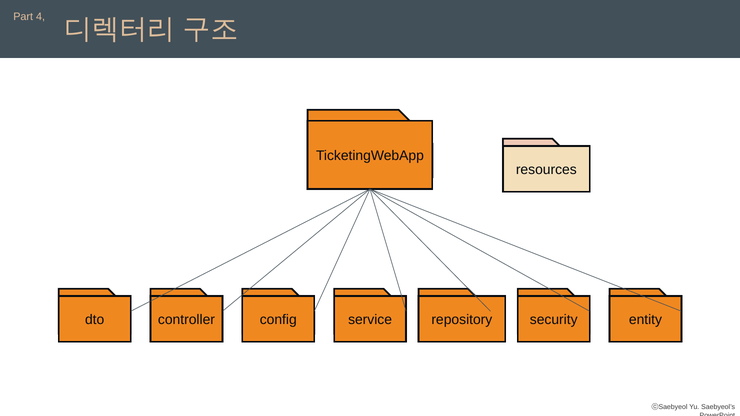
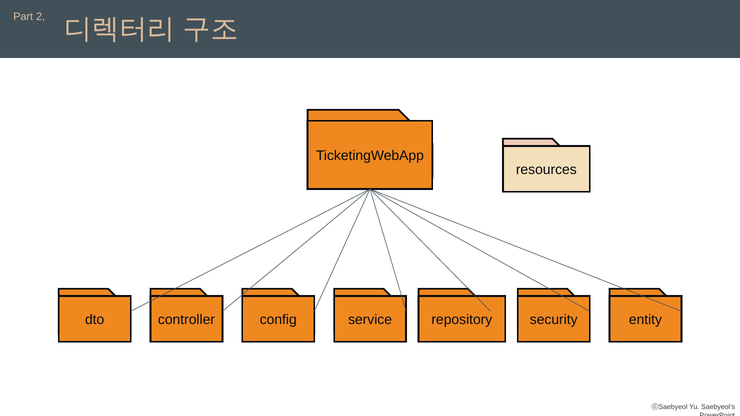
4: 4 -> 2
